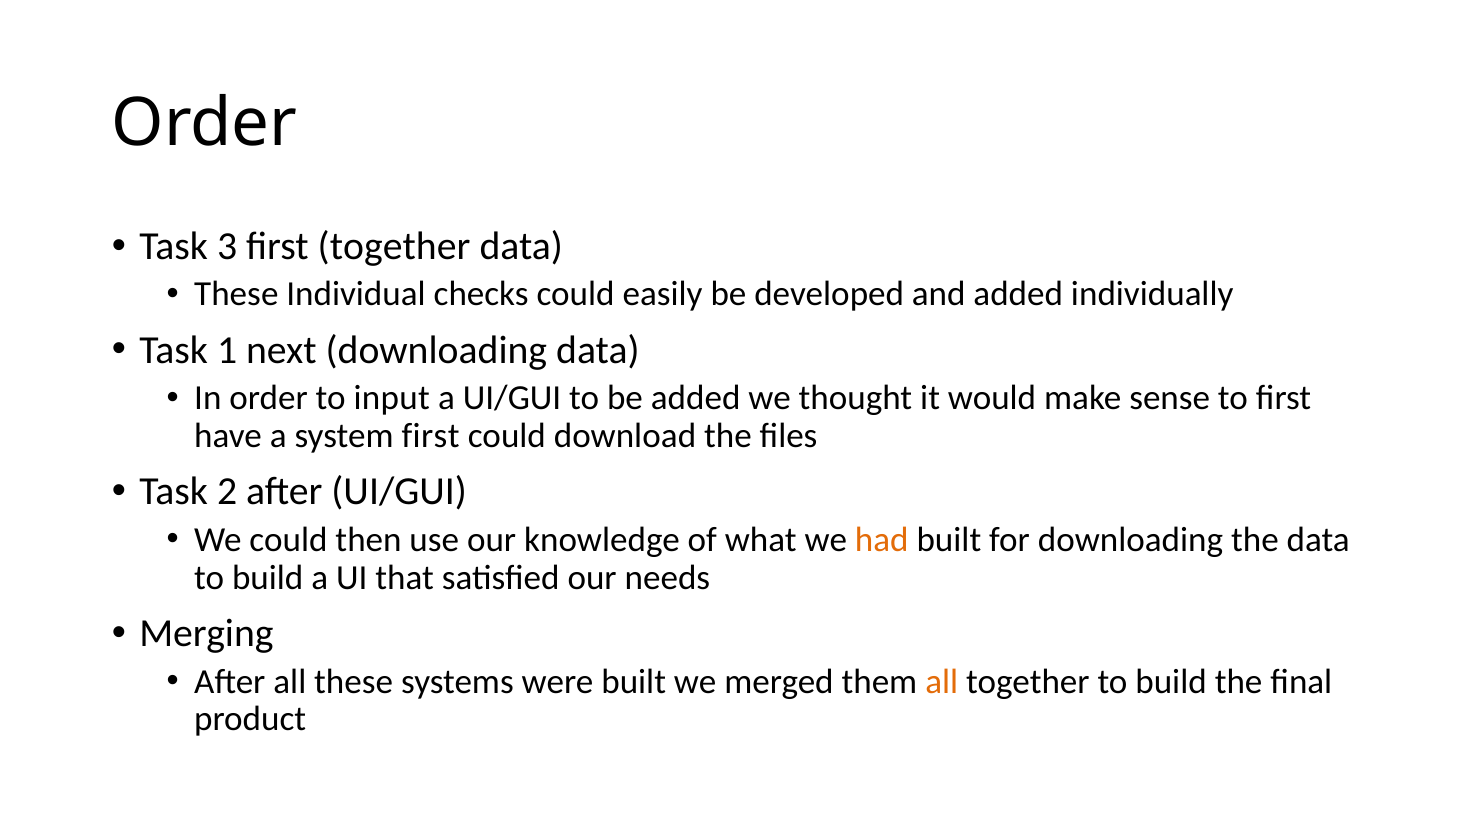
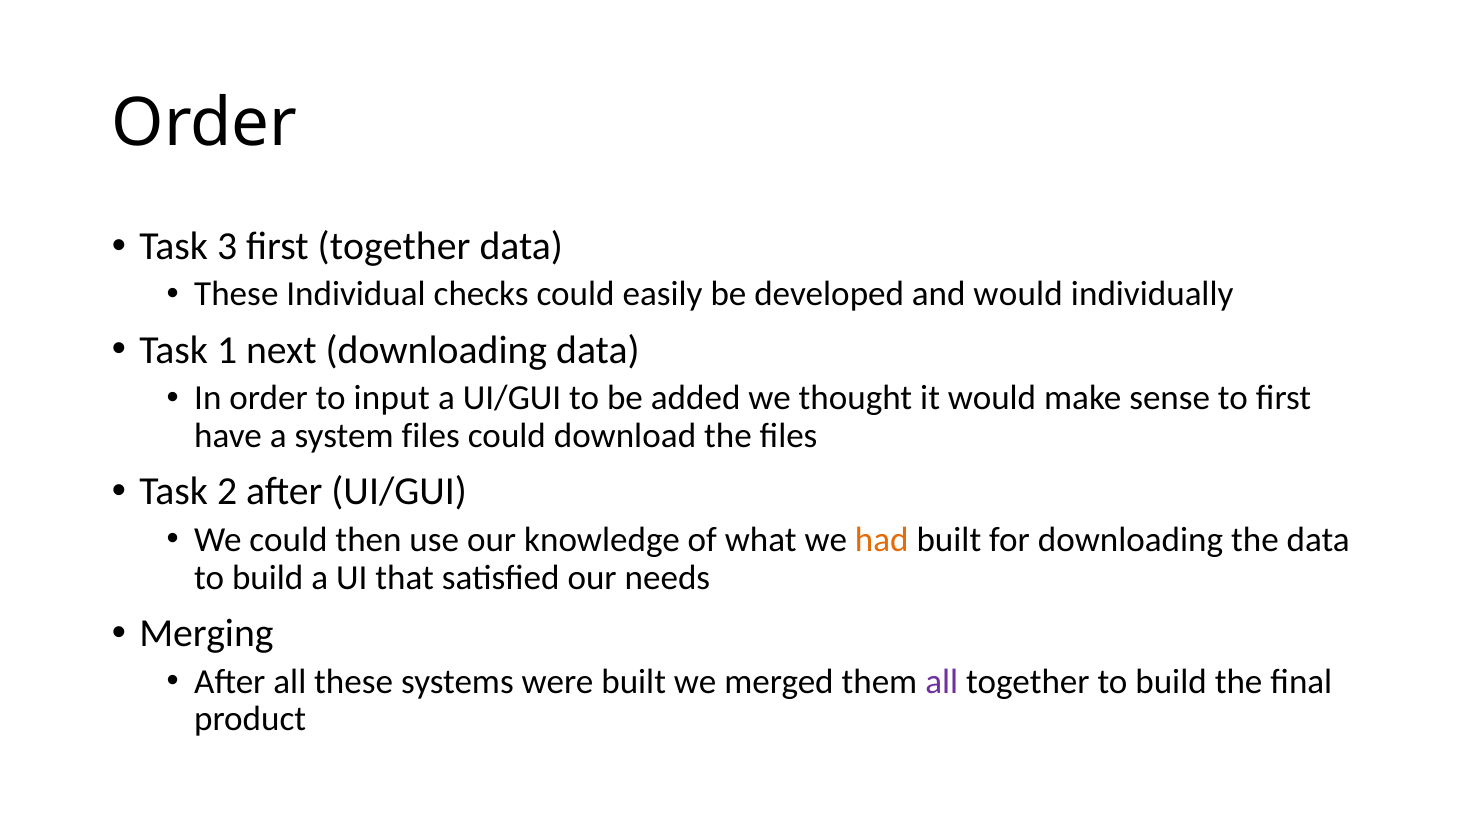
and added: added -> would
system first: first -> files
all at (942, 681) colour: orange -> purple
